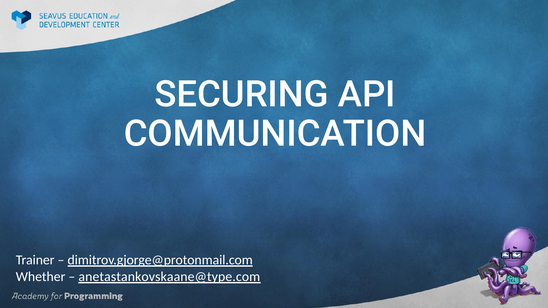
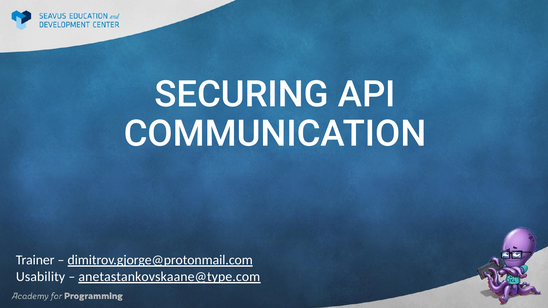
Whether: Whether -> Usability
